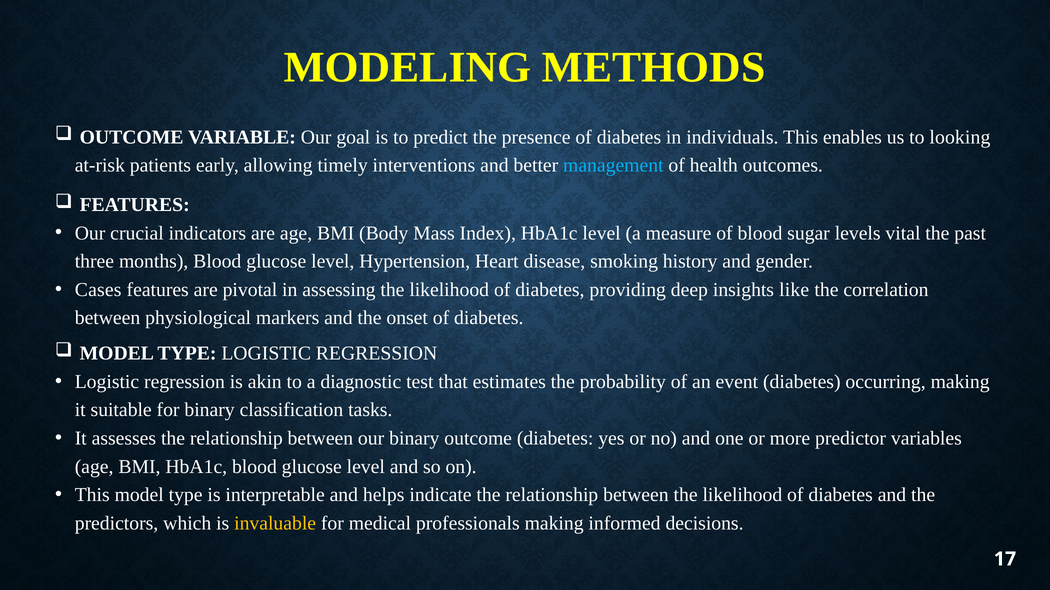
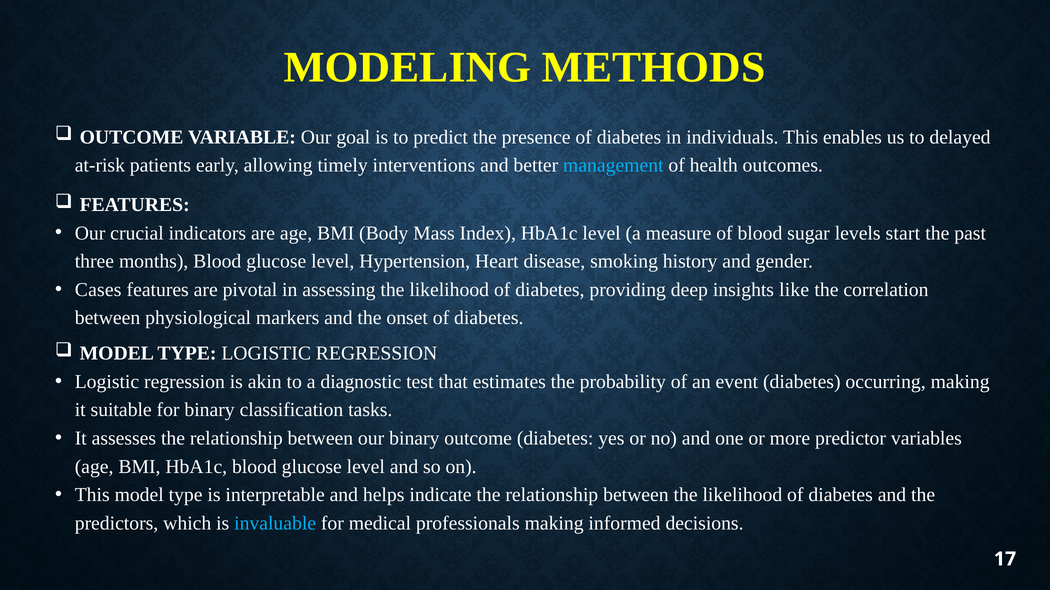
looking: looking -> delayed
vital: vital -> start
invaluable colour: yellow -> light blue
